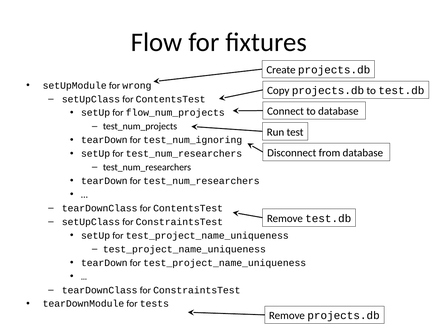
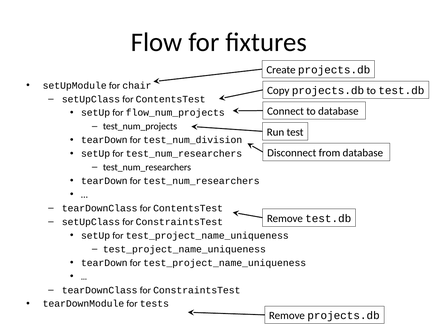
wrong: wrong -> chair
test_num_ignoring: test_num_ignoring -> test_num_division
